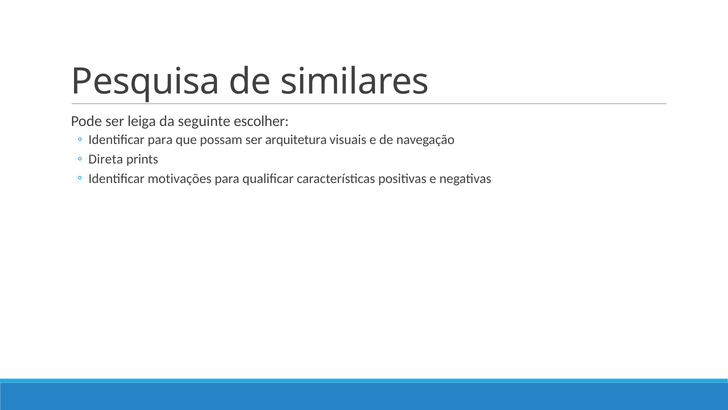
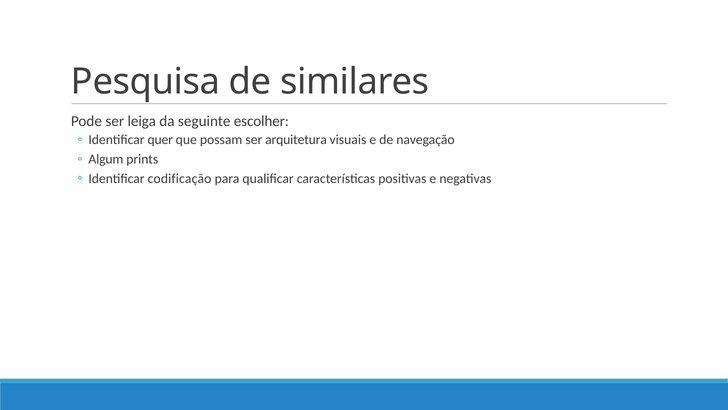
Identificar para: para -> quer
Direta: Direta -> Algum
motivações: motivações -> codificação
